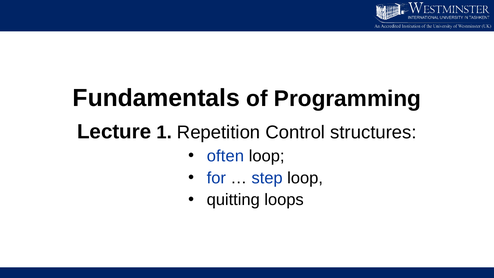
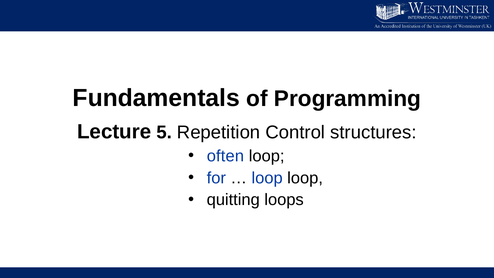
1: 1 -> 5
step at (267, 178): step -> loop
